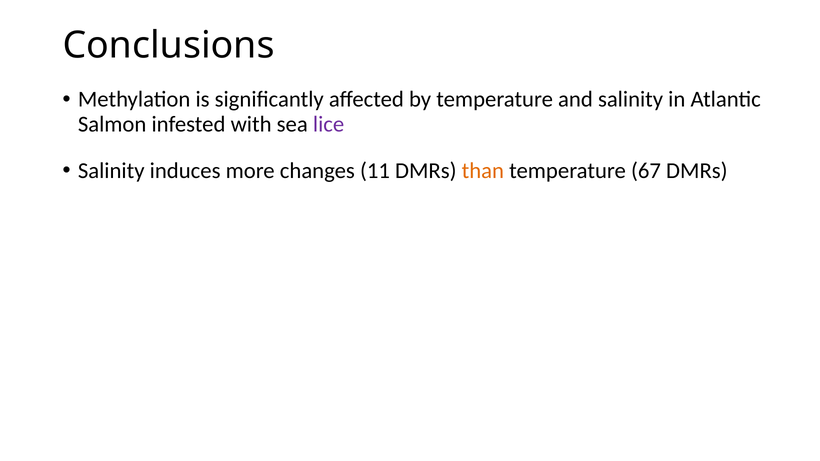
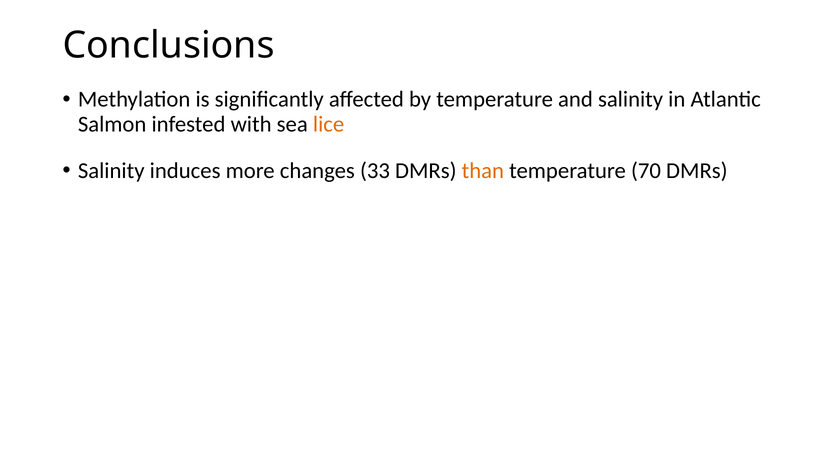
lice colour: purple -> orange
11: 11 -> 33
67: 67 -> 70
